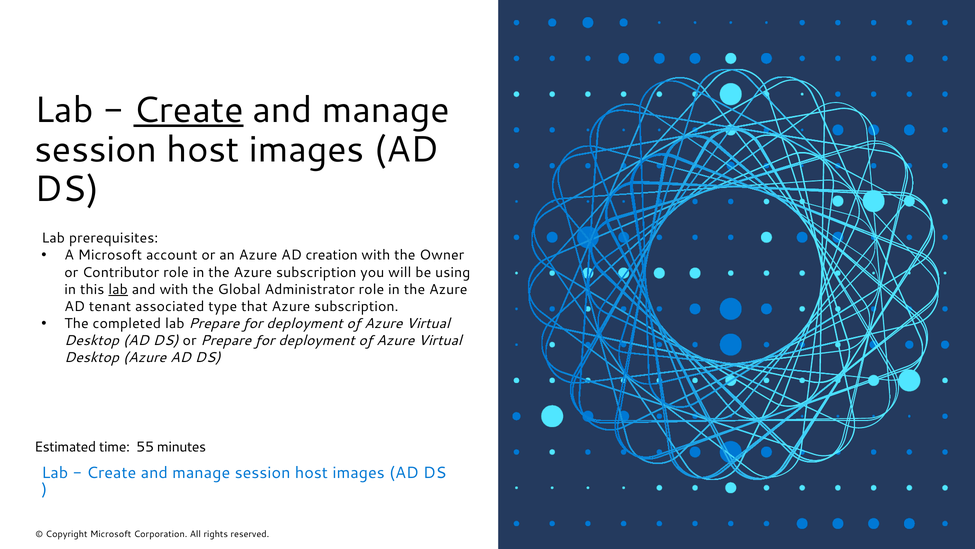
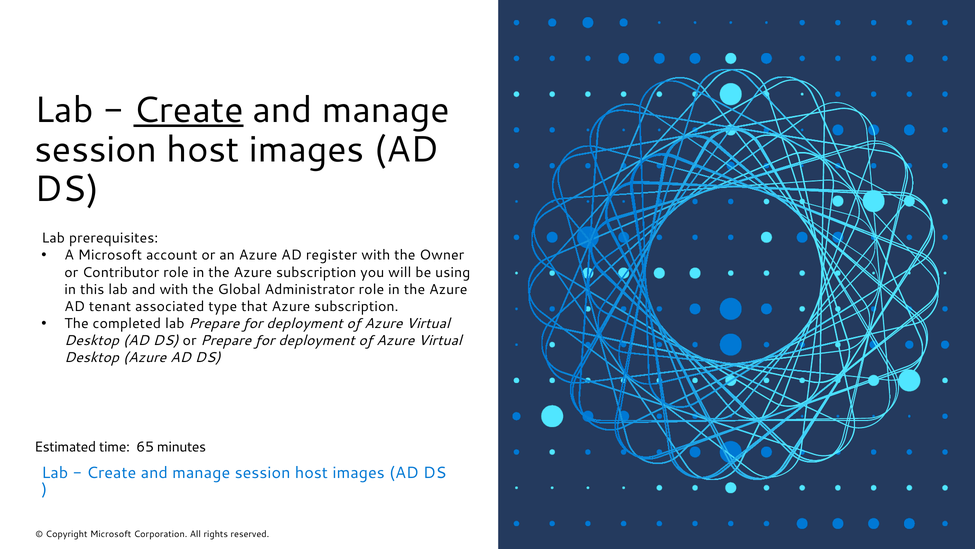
creation: creation -> register
lab at (118, 289) underline: present -> none
55: 55 -> 65
